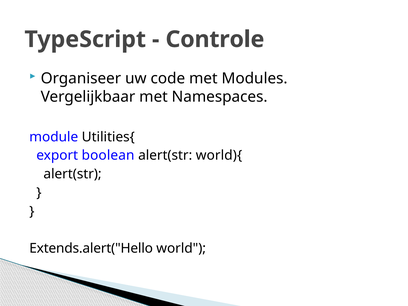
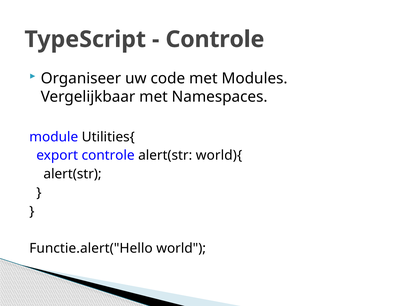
export boolean: boolean -> controle
Extends.alert("Hello: Extends.alert("Hello -> Functie.alert("Hello
